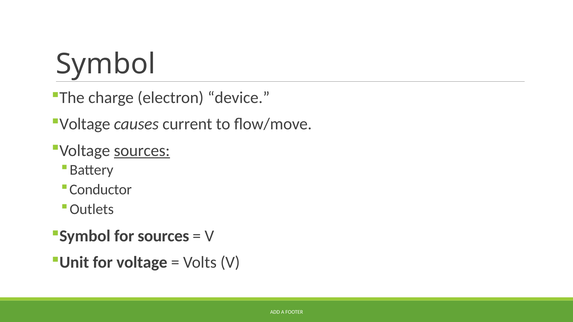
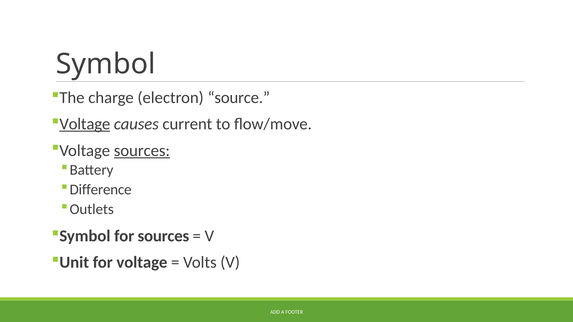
device: device -> source
Voltage at (85, 124) underline: none -> present
Conductor: Conductor -> Difference
